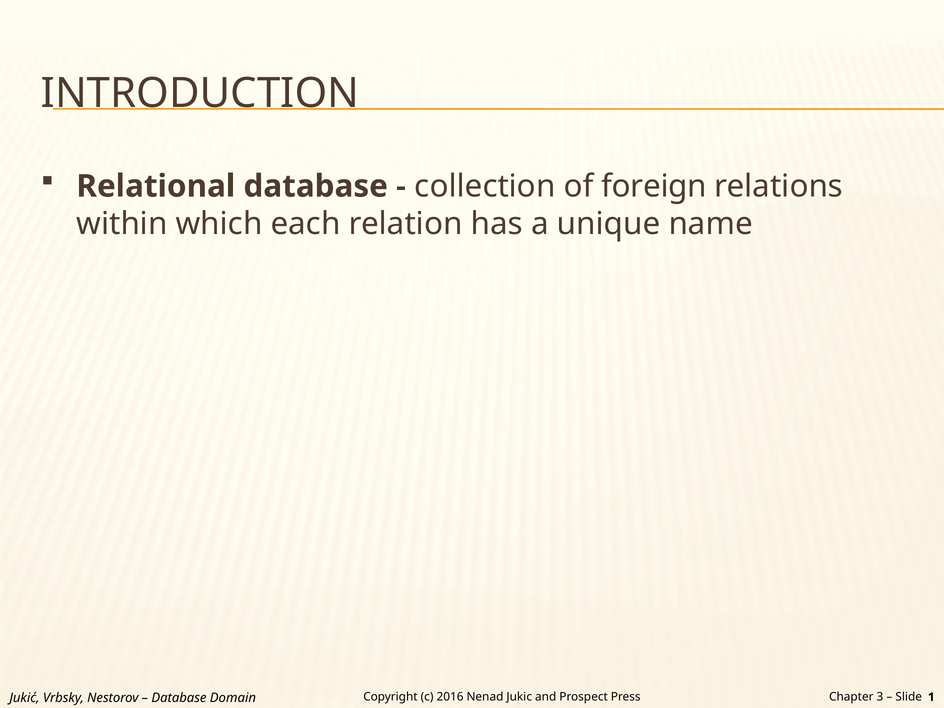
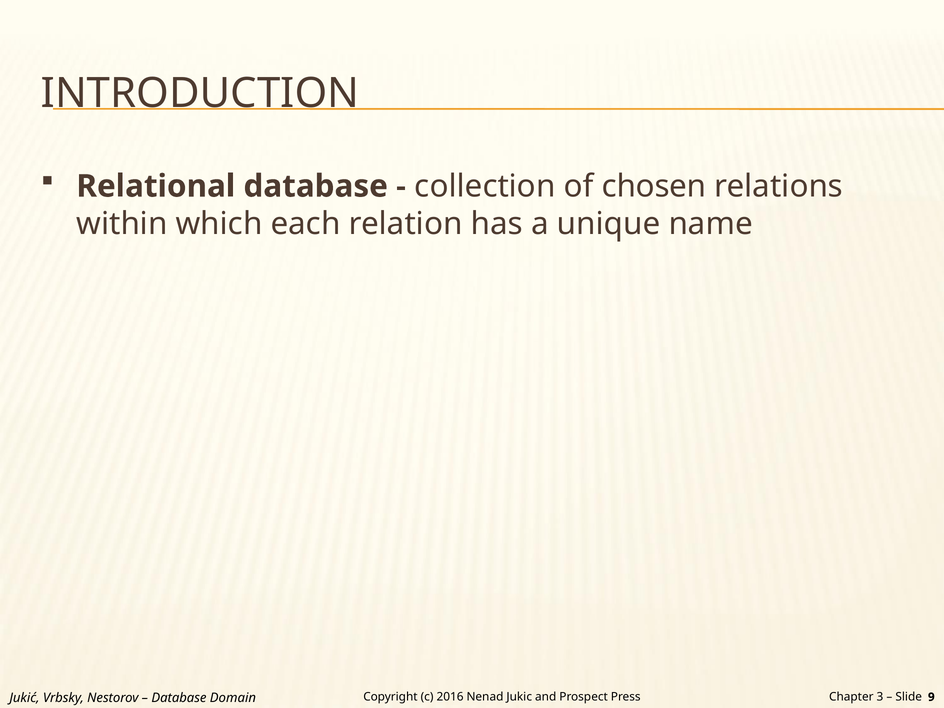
foreign: foreign -> chosen
1: 1 -> 9
